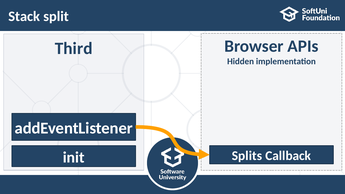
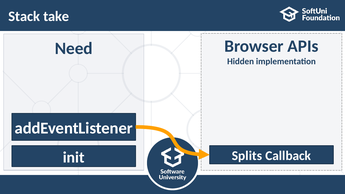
split: split -> take
Third: Third -> Need
